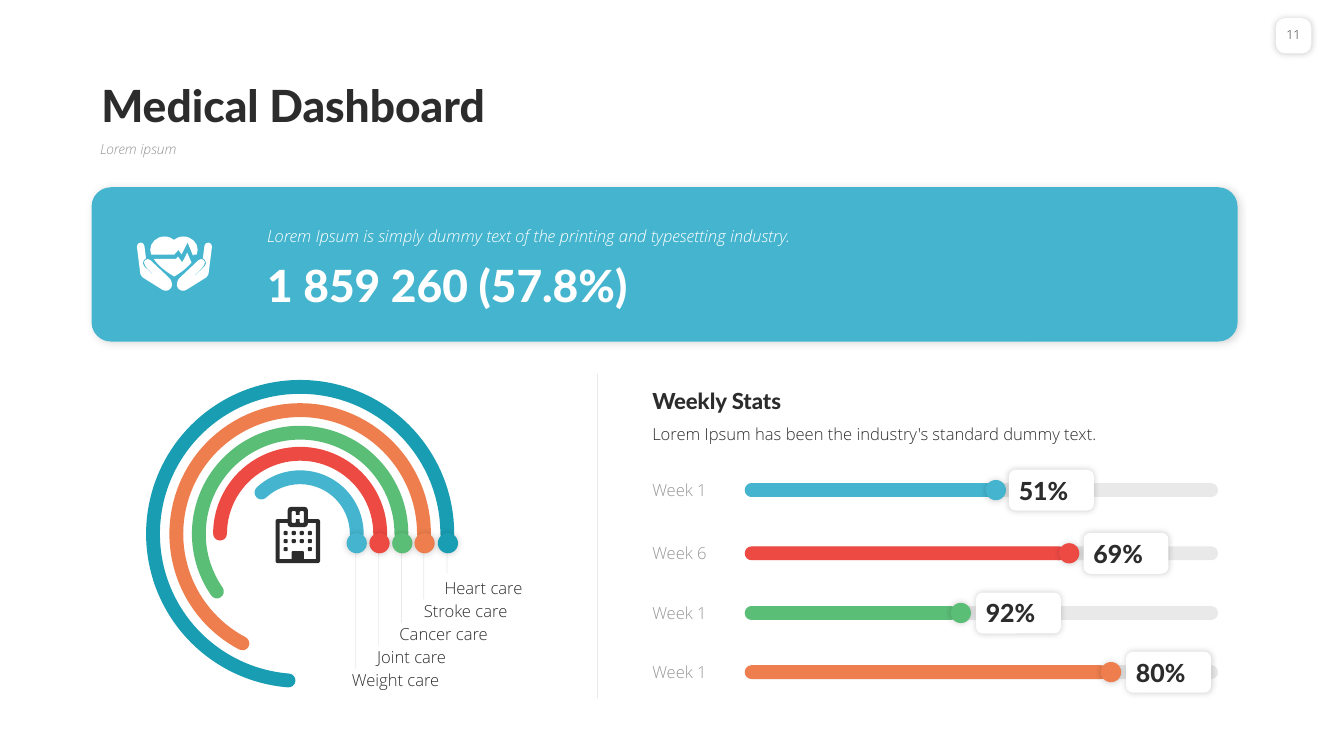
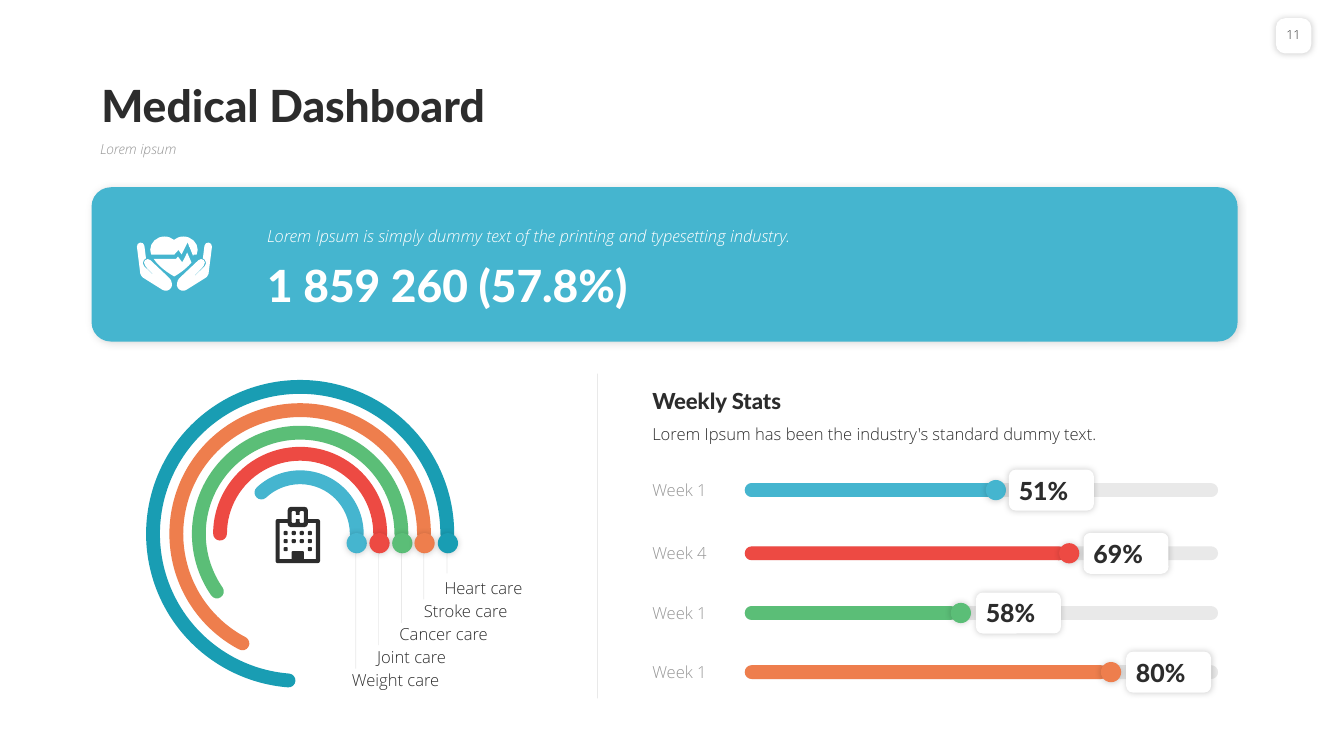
6: 6 -> 4
92%: 92% -> 58%
